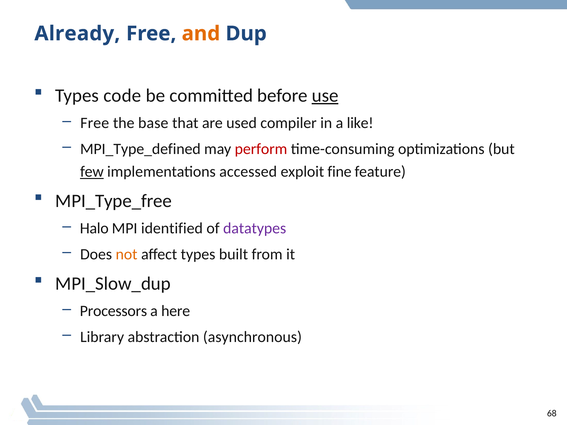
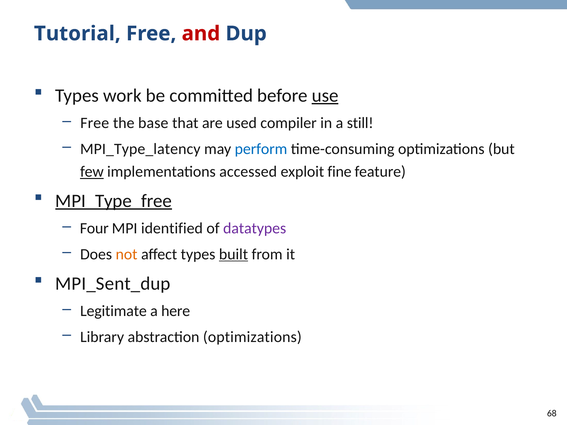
Already: Already -> Tutorial
and colour: orange -> red
code: code -> work
like: like -> still
MPI_Type_defined: MPI_Type_defined -> MPI_Type_latency
perform colour: red -> blue
MPI_Type_free underline: none -> present
Halo: Halo -> Four
built underline: none -> present
MPI_Slow_dup: MPI_Slow_dup -> MPI_Sent_dup
Processors: Processors -> Legitimate
abstraction asynchronous: asynchronous -> optimizations
